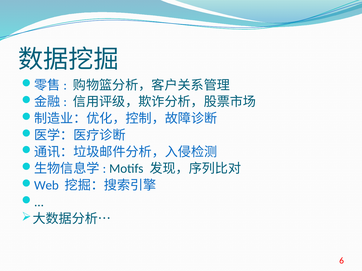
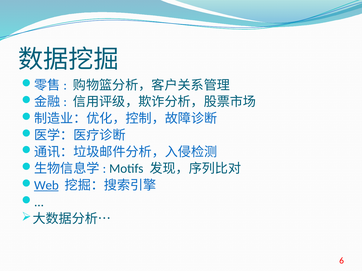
Web underline: none -> present
